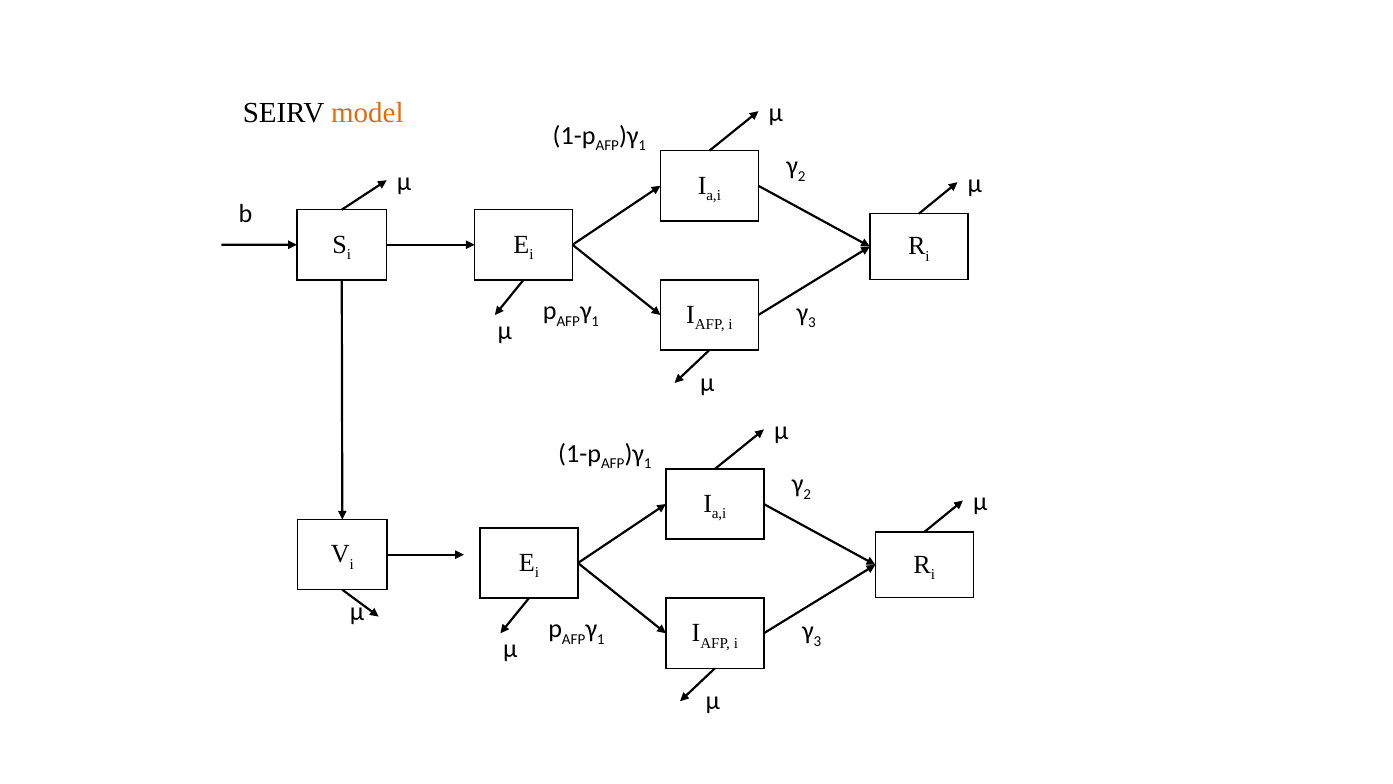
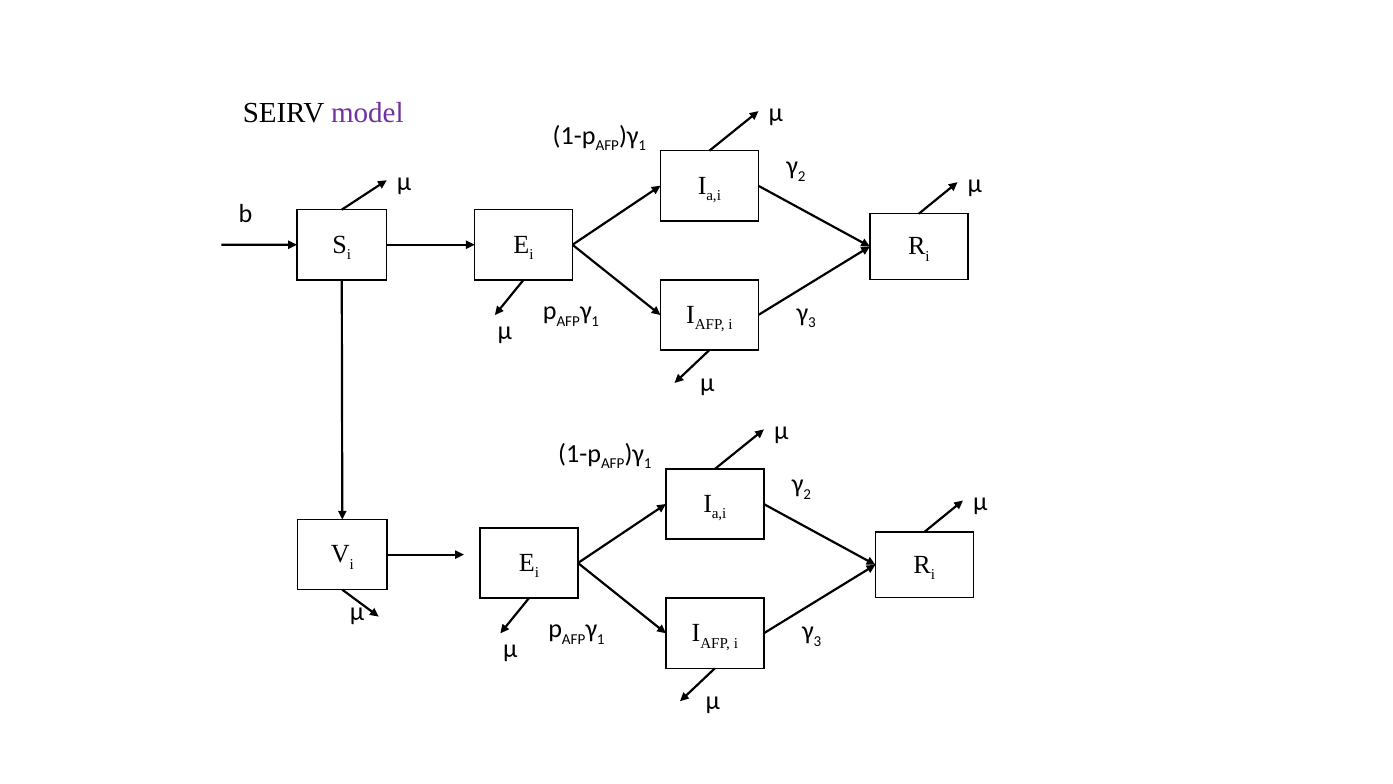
model colour: orange -> purple
